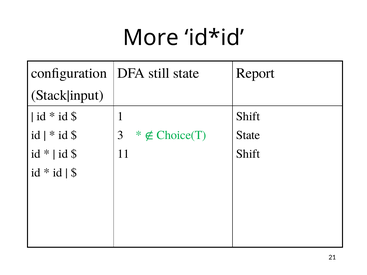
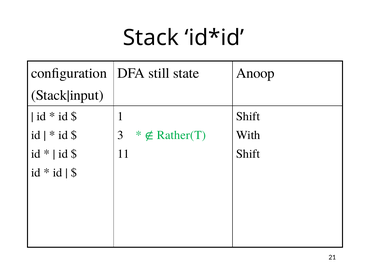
More: More -> Stack
Report: Report -> Anoop
Choice(T: Choice(T -> Rather(T
State at (248, 135): State -> With
